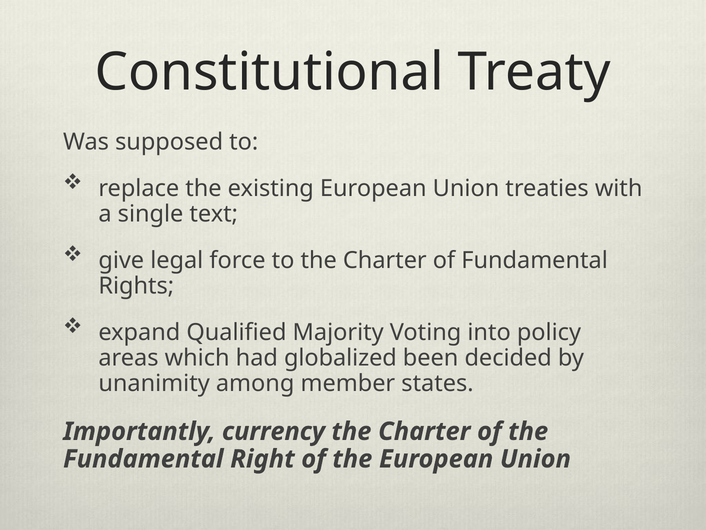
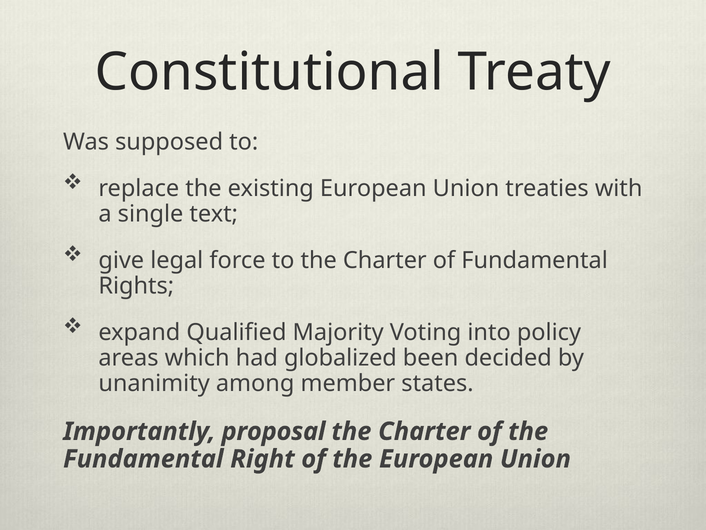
currency: currency -> proposal
